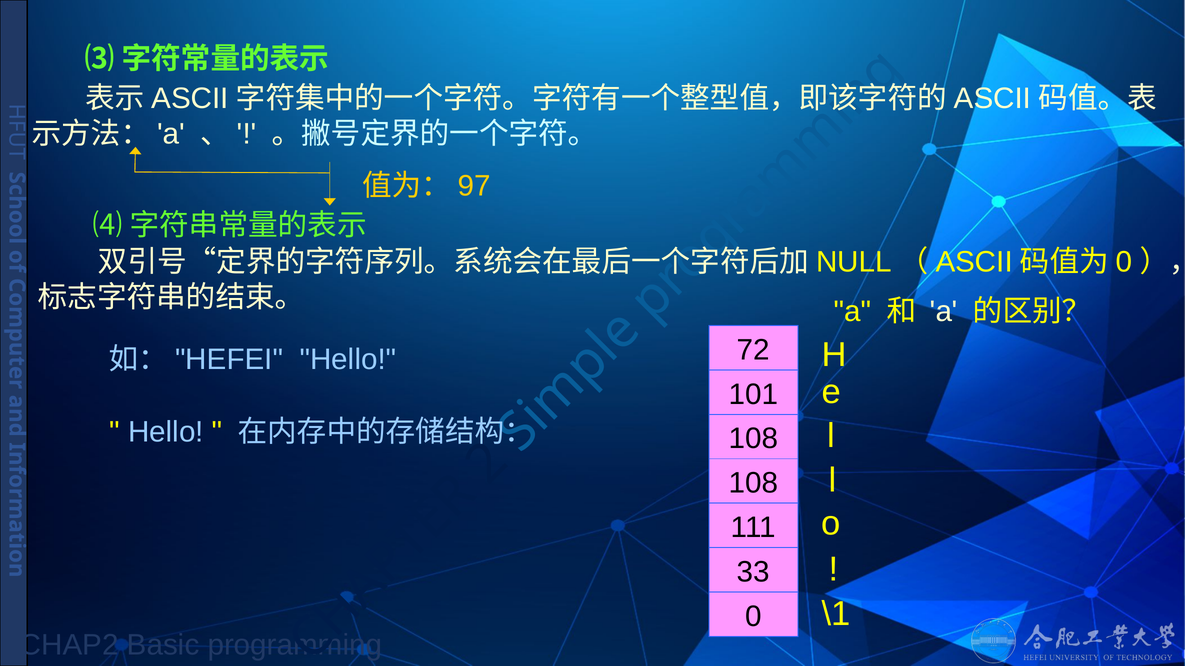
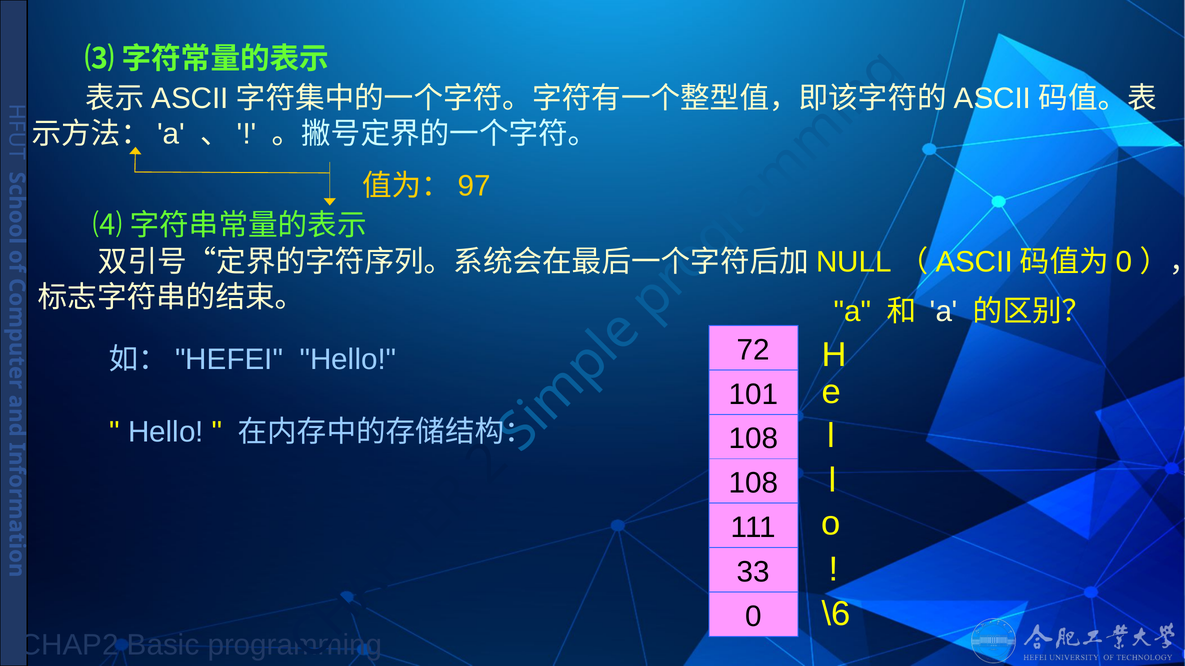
\1: \1 -> \6
